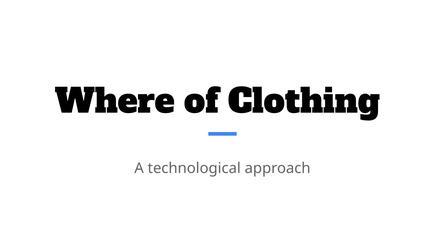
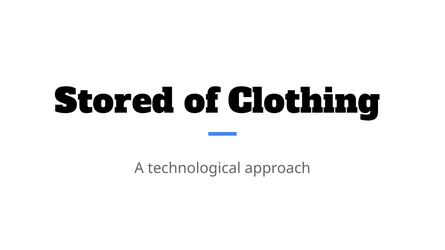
Where: Where -> Stored
